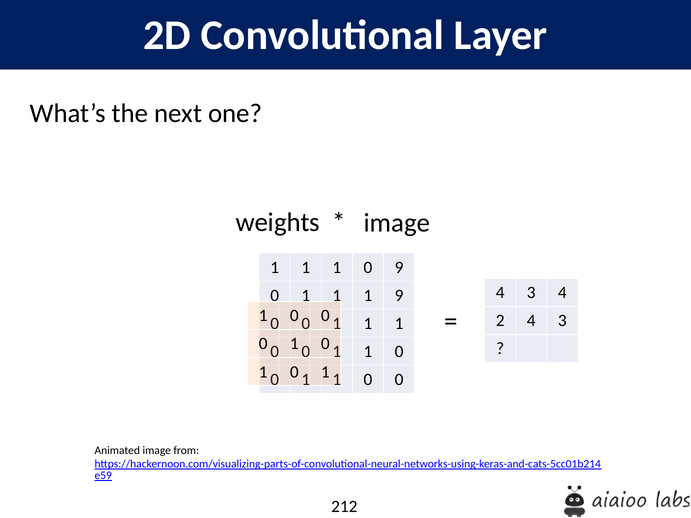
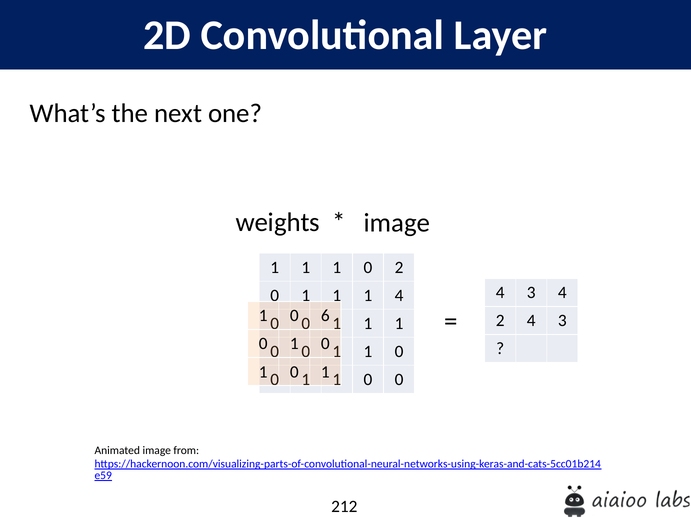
0 9: 9 -> 2
9 at (399, 296): 9 -> 4
0 at (325, 316): 0 -> 6
